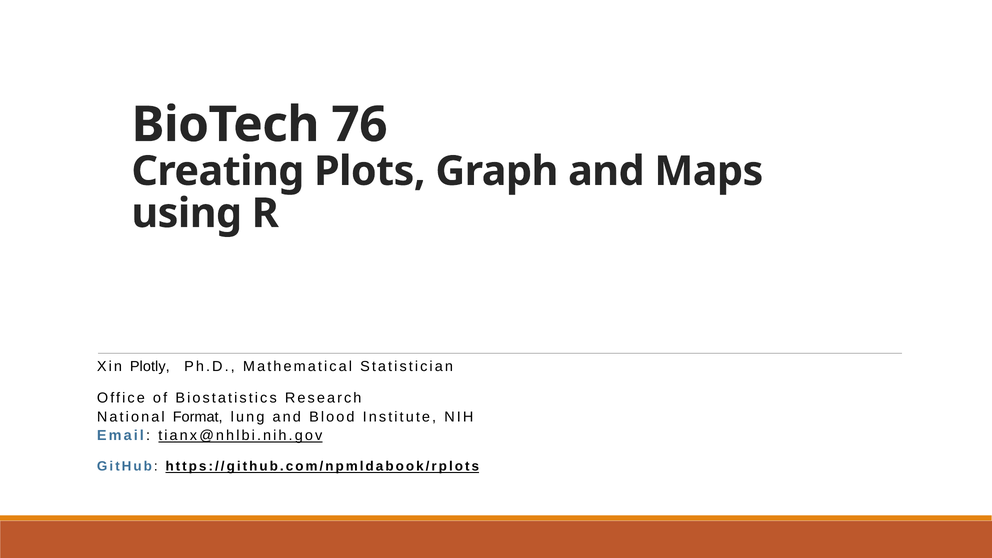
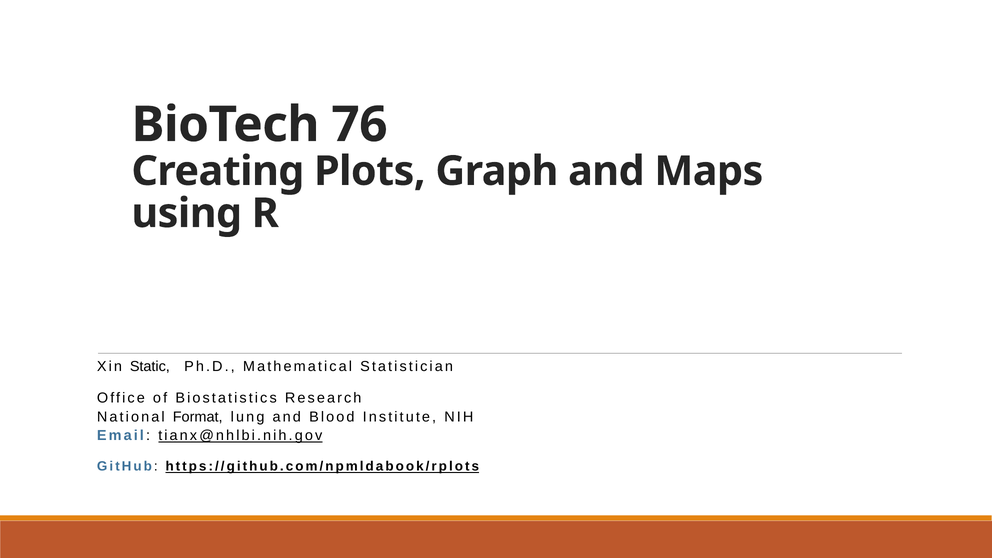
Plotly: Plotly -> Static
